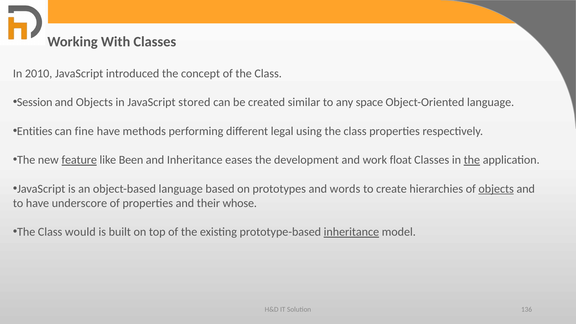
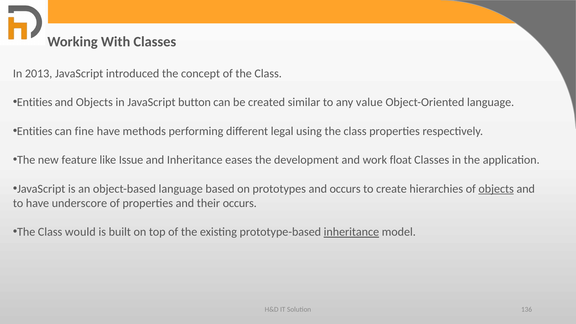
2010: 2010 -> 2013
Session at (35, 102): Session -> Entities
stored: stored -> button
space: space -> value
feature underline: present -> none
Been: Been -> Issue
the at (472, 160) underline: present -> none
and words: words -> occurs
their whose: whose -> occurs
